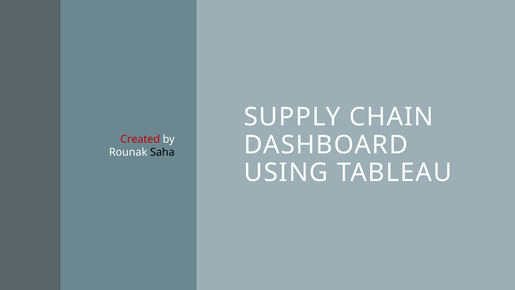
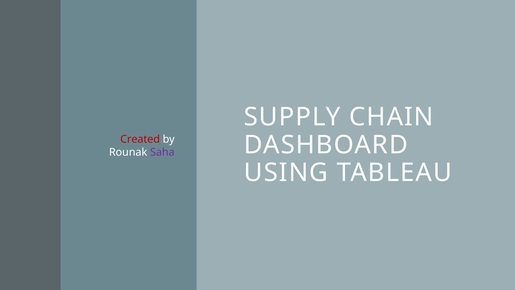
Saha colour: black -> purple
